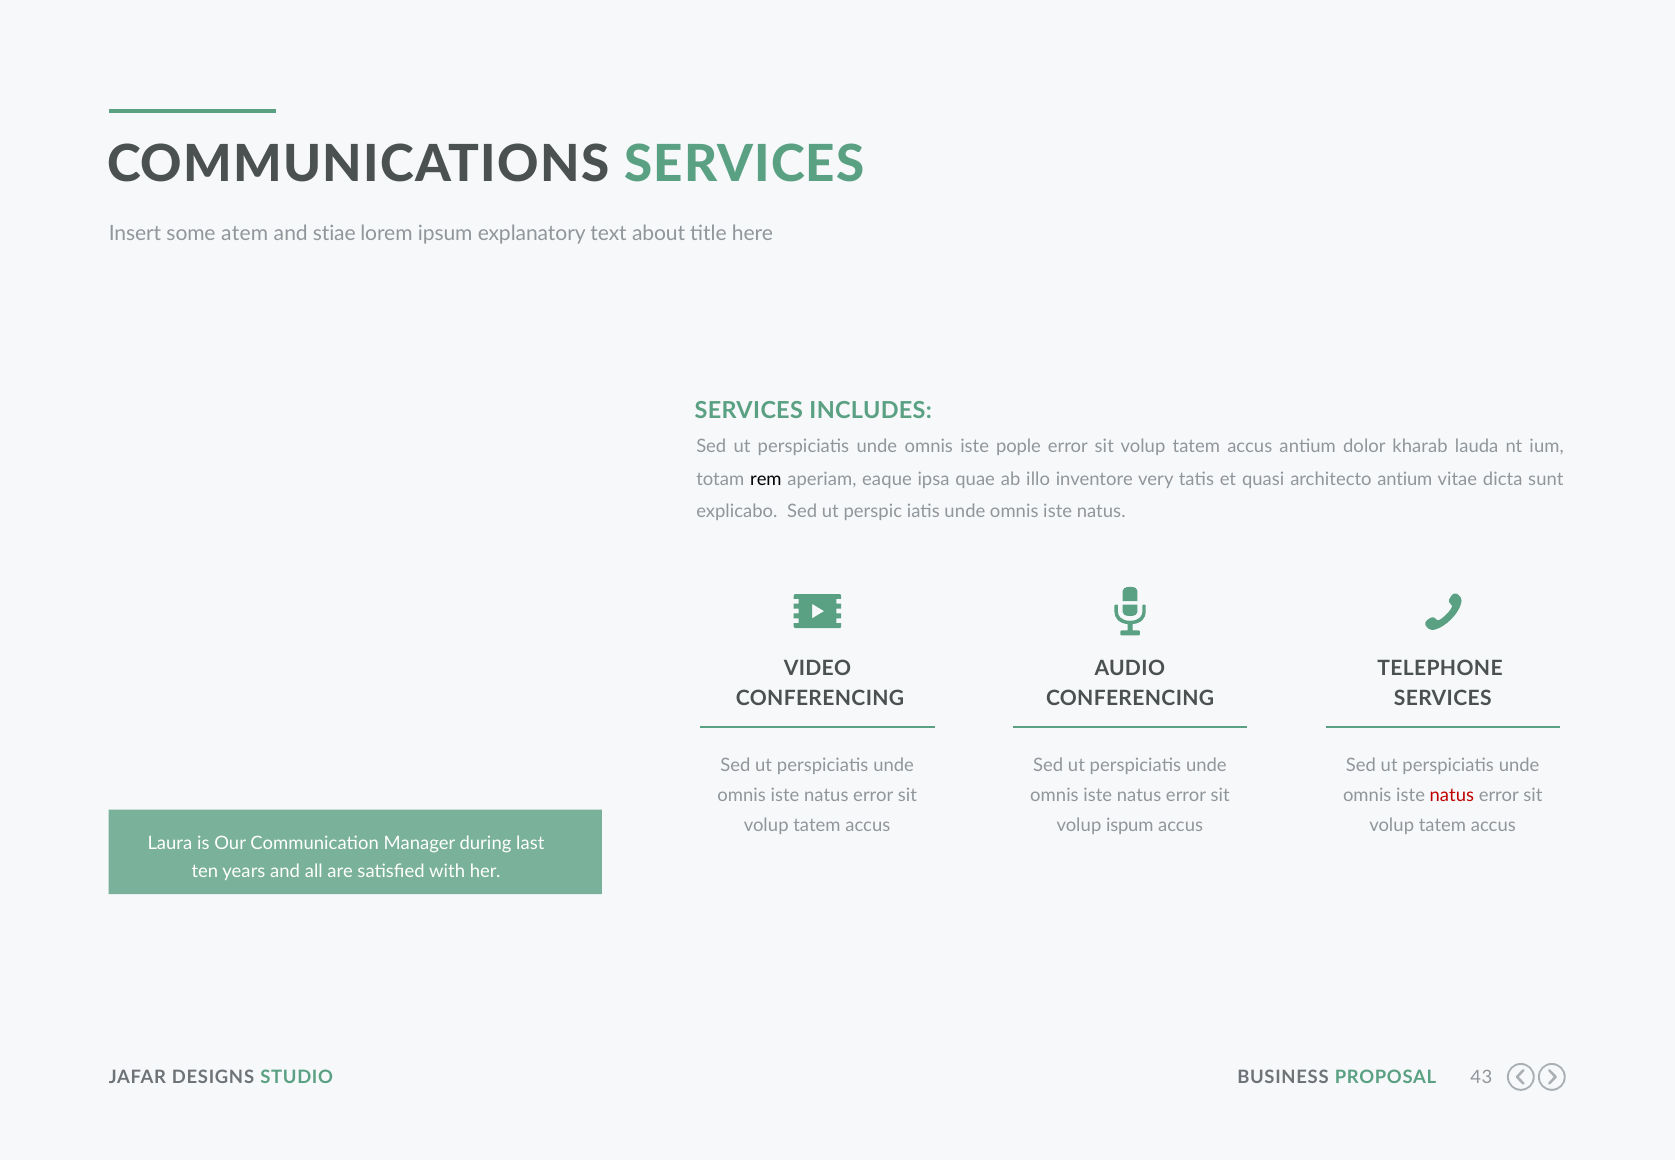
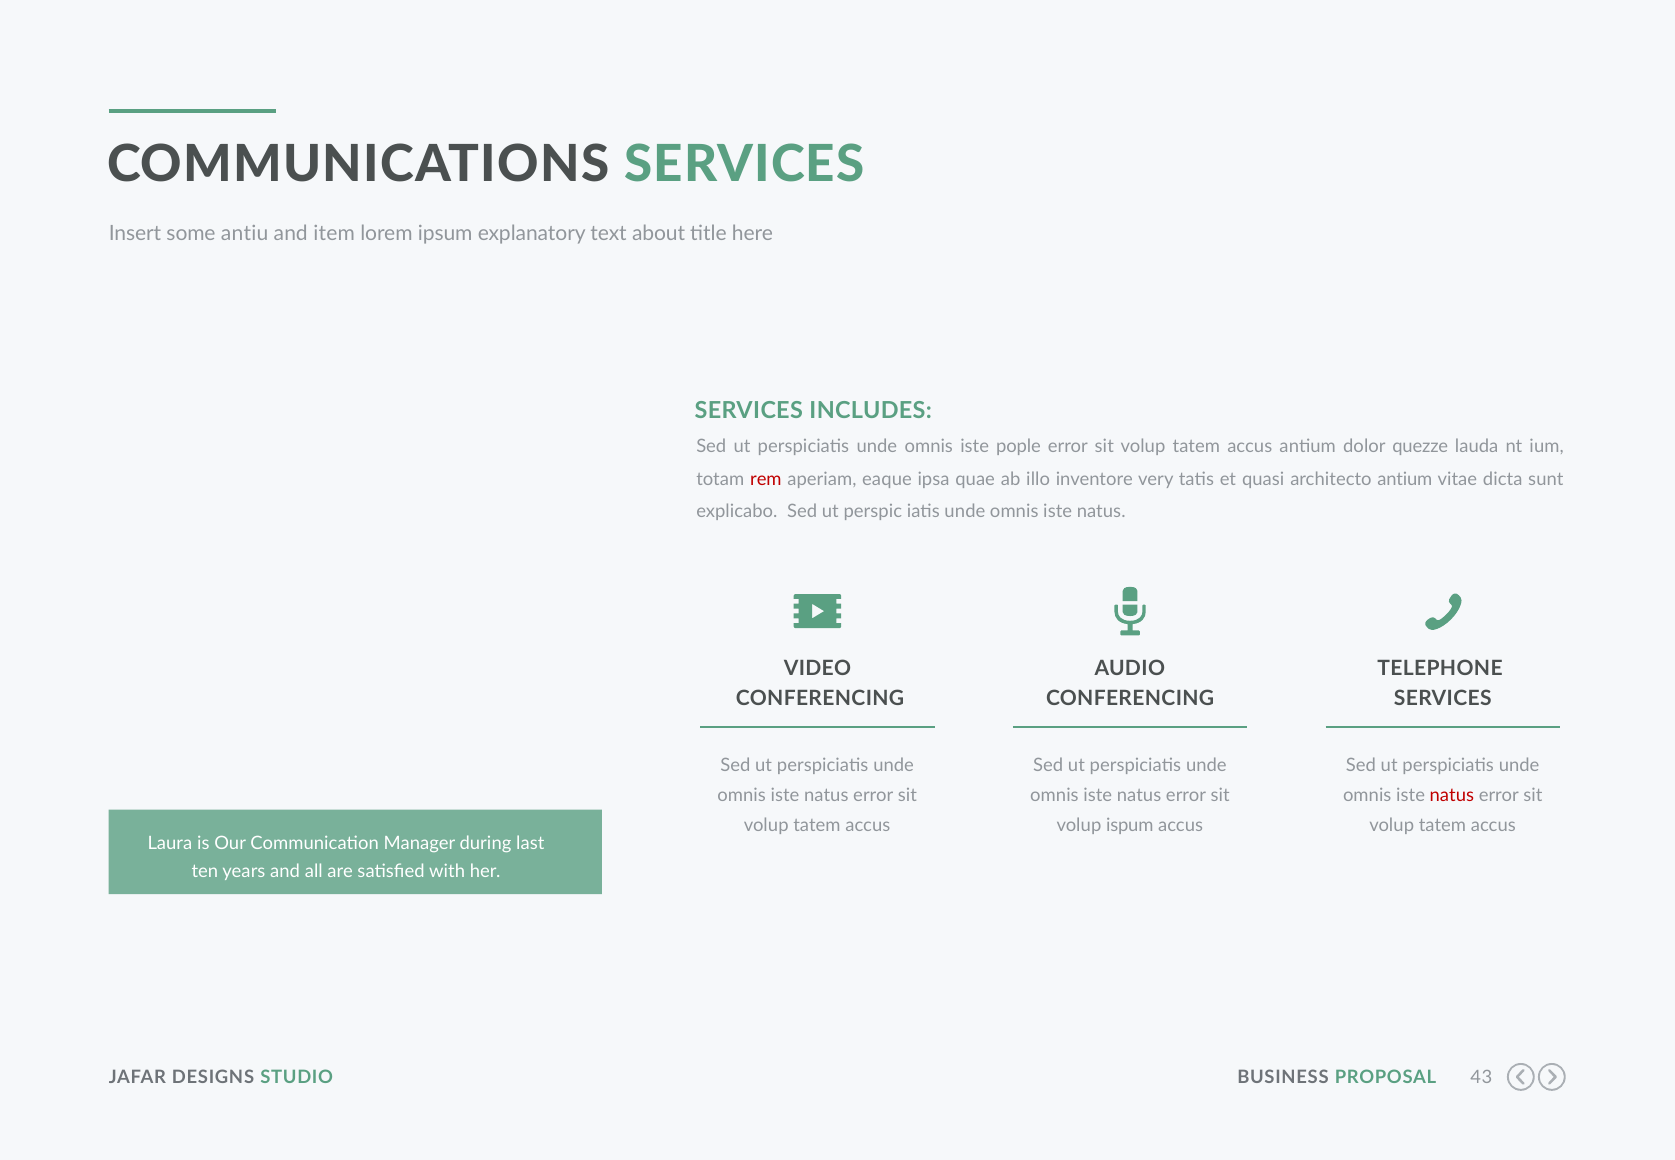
atem: atem -> antiu
stiae: stiae -> item
kharab: kharab -> quezze
rem colour: black -> red
